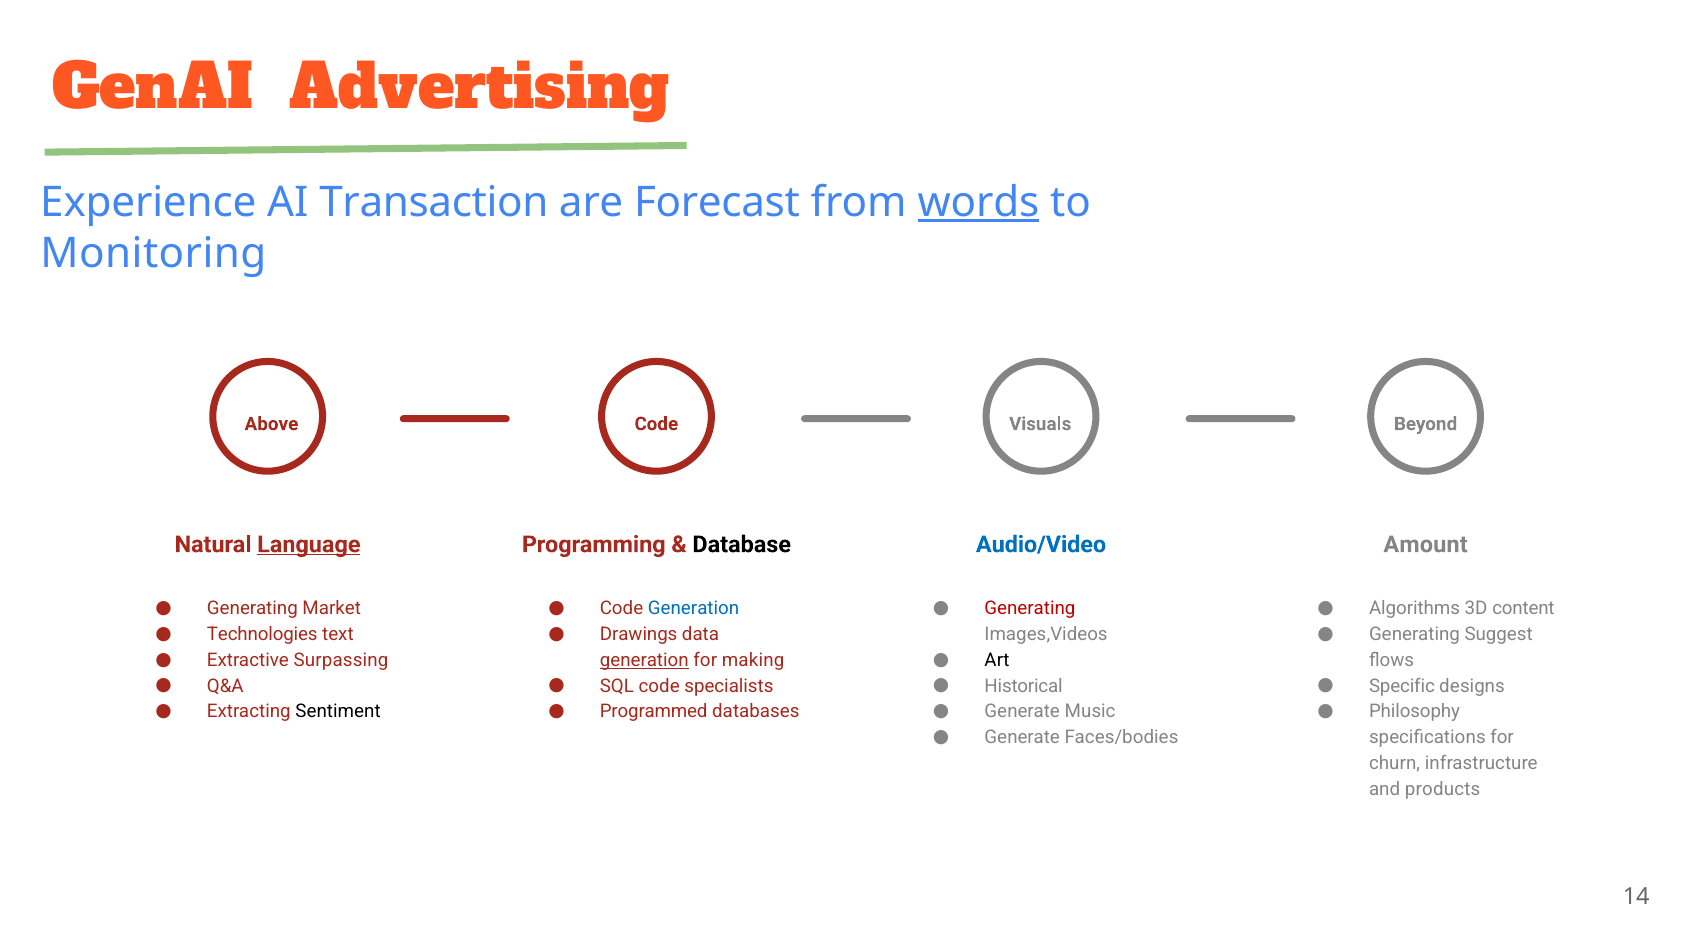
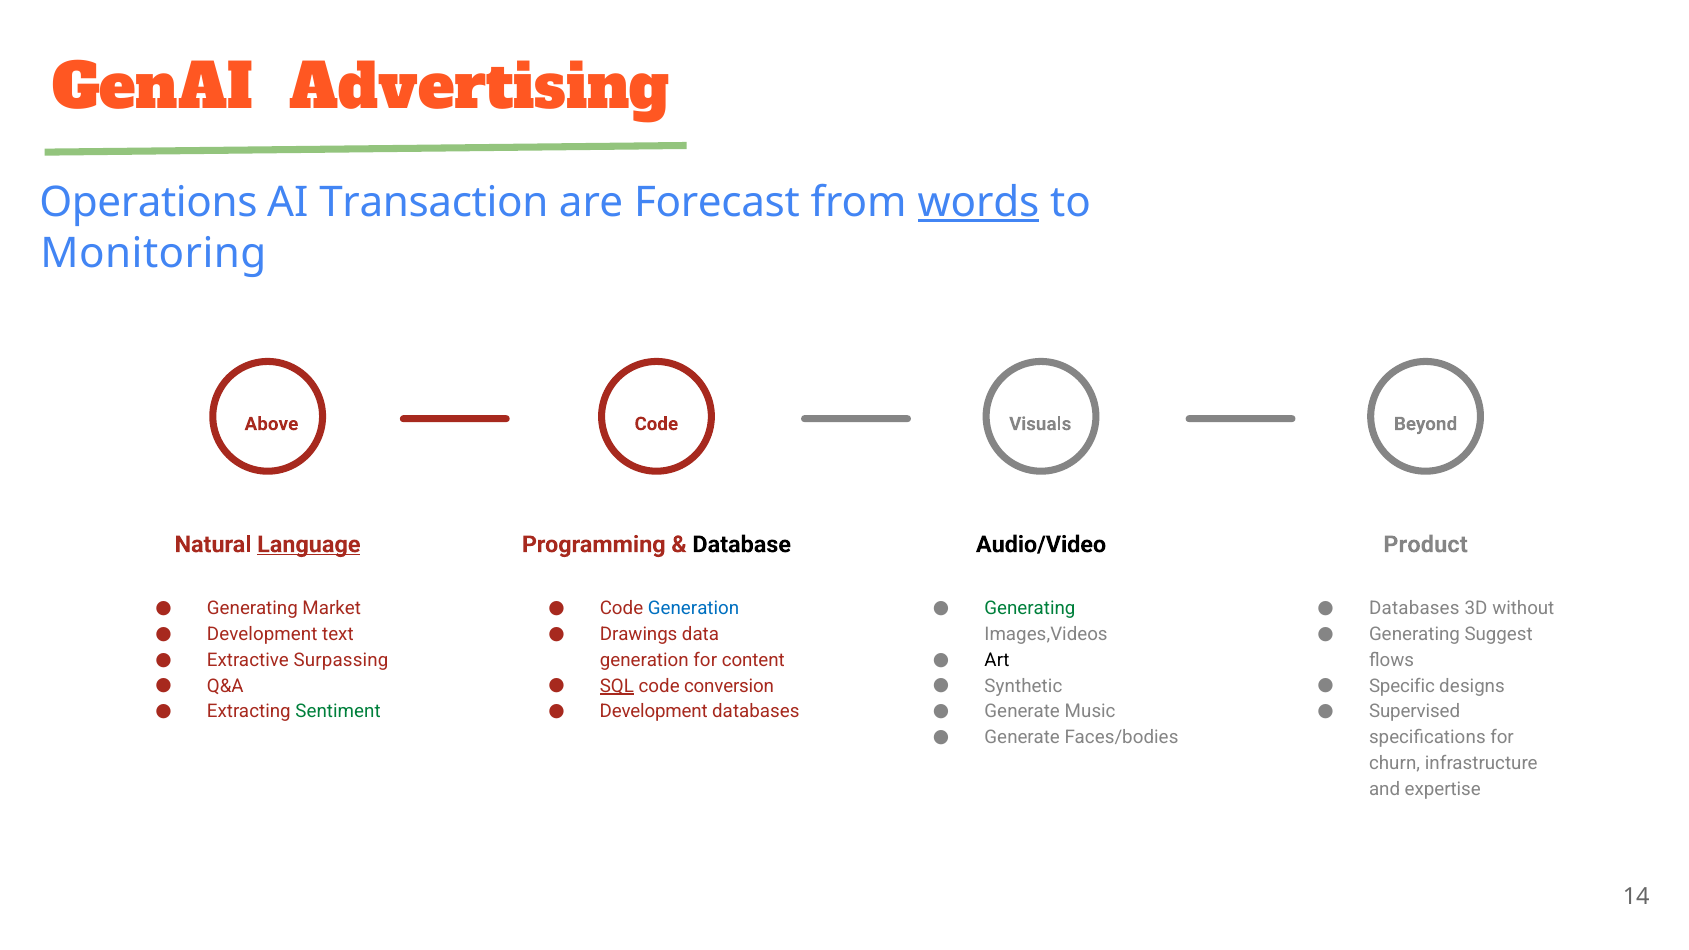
Experience: Experience -> Operations
Audio/Video colour: blue -> black
Amount: Amount -> Product
Algorithms at (1415, 609): Algorithms -> Databases
content: content -> without
Generating at (1030, 609) colour: red -> green
Technologies at (262, 634): Technologies -> Development
generation at (644, 660) underline: present -> none
making: making -> content
SQL underline: none -> present
specialists: specialists -> conversion
Historical: Historical -> Synthetic
Programmed at (654, 712): Programmed -> Development
Philosophy: Philosophy -> Supervised
Sentiment colour: black -> green
products: products -> expertise
